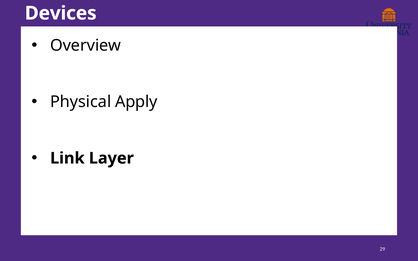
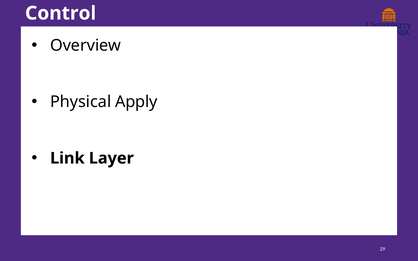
Devices: Devices -> Control
